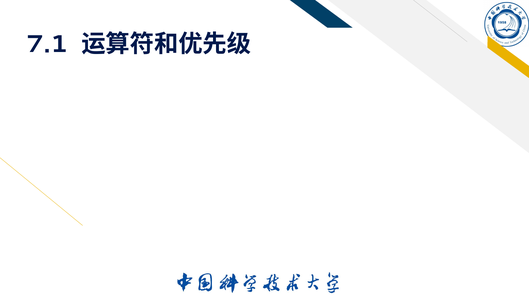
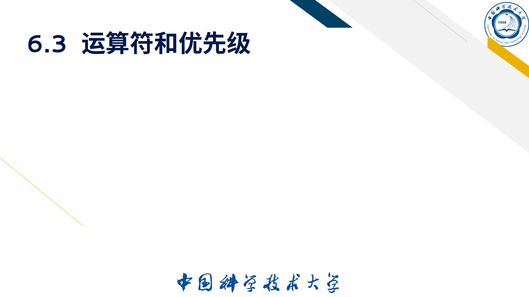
7.1: 7.1 -> 6.3
